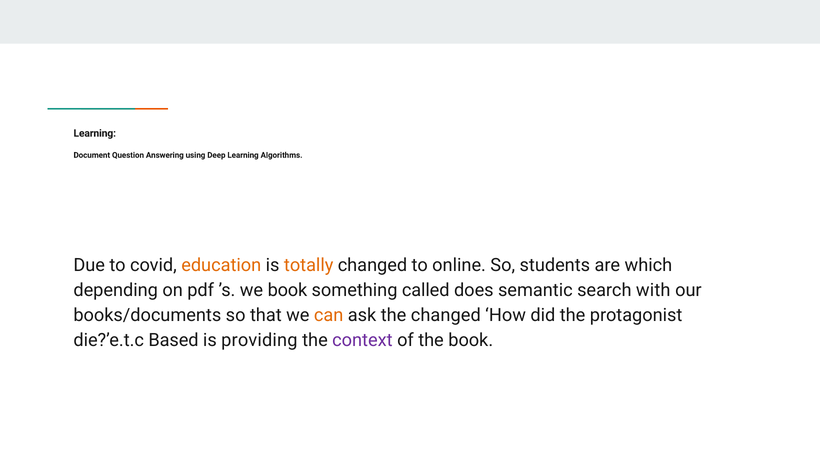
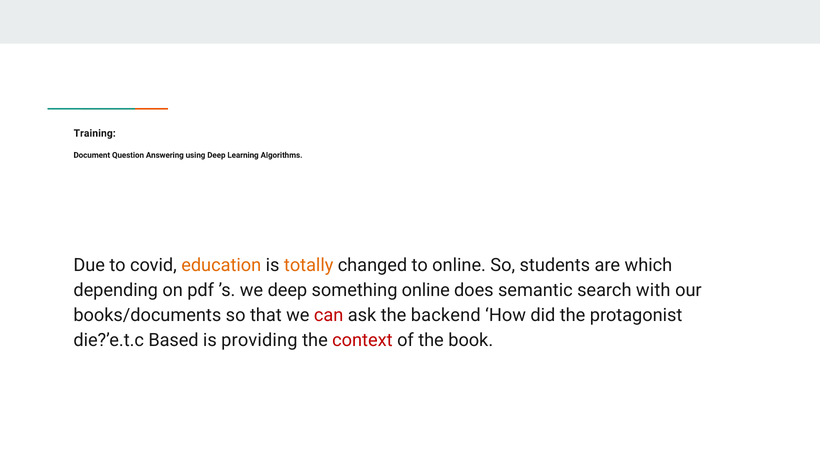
Learning at (95, 133): Learning -> Training
we book: book -> deep
something called: called -> online
can colour: orange -> red
the changed: changed -> backend
context colour: purple -> red
